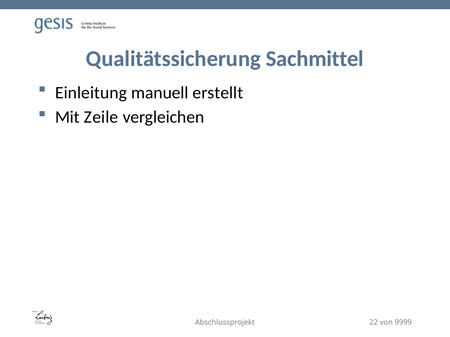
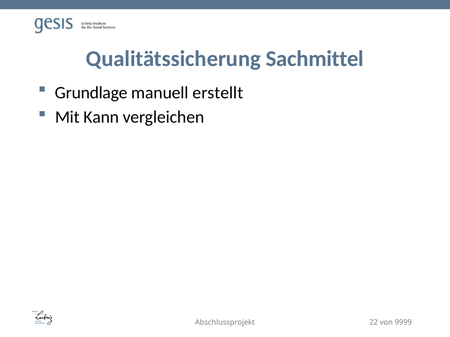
Einleitung: Einleitung -> Grundlage
Zeile: Zeile -> Kann
